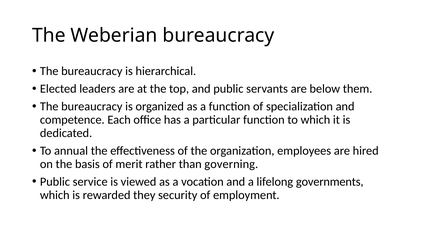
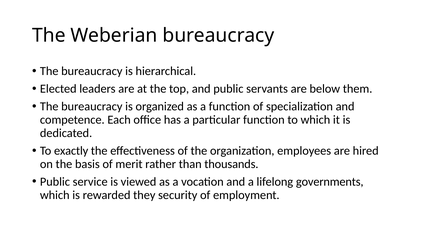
annual: annual -> exactly
governing: governing -> thousands
